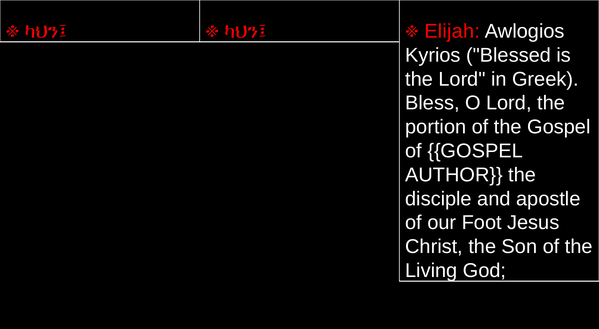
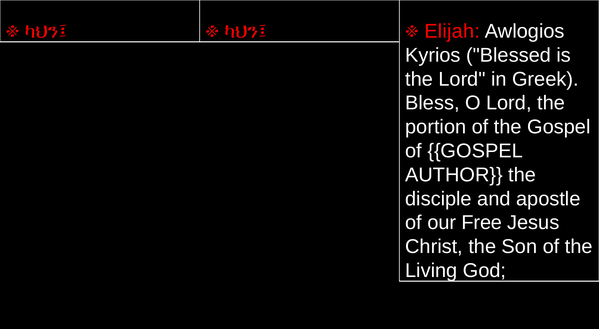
Foot: Foot -> Free
